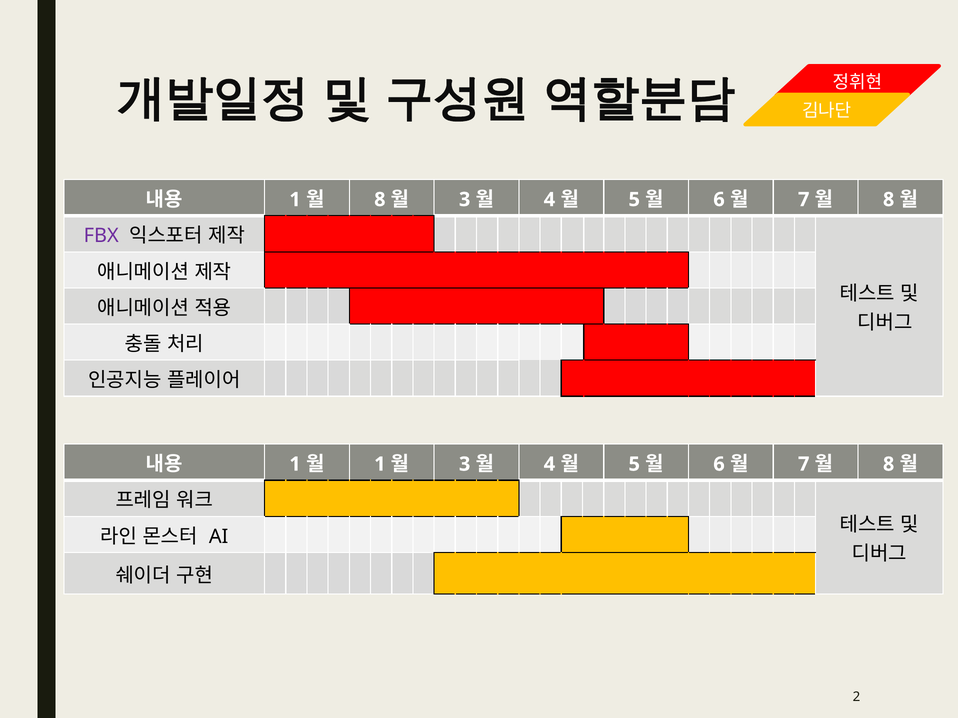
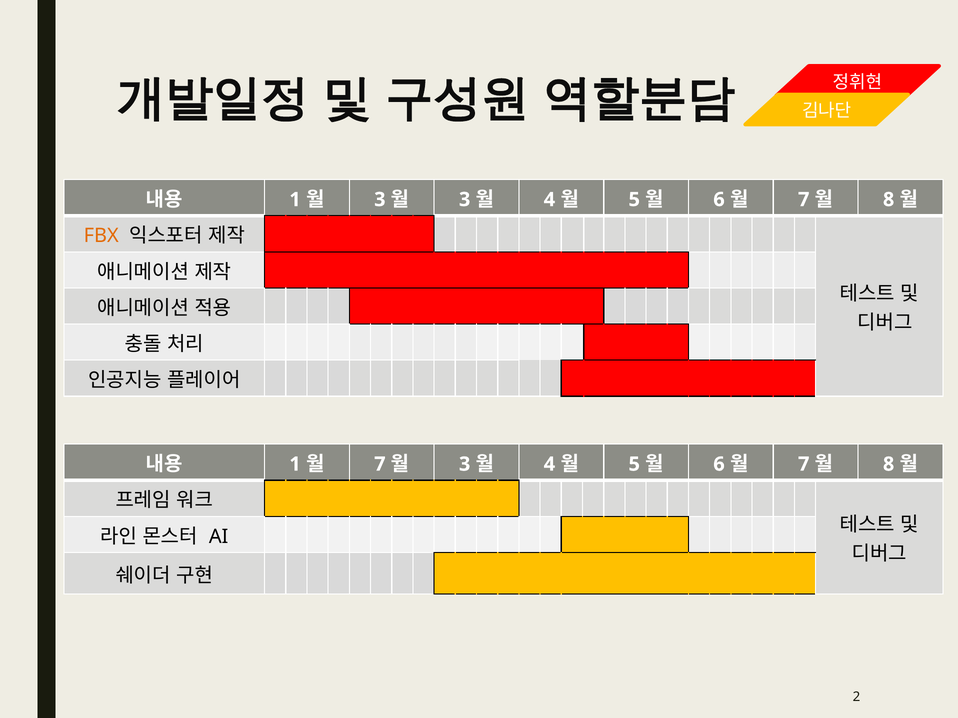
8 at (380, 200): 8 -> 3
FBX colour: purple -> orange
1 at (380, 464): 1 -> 7
